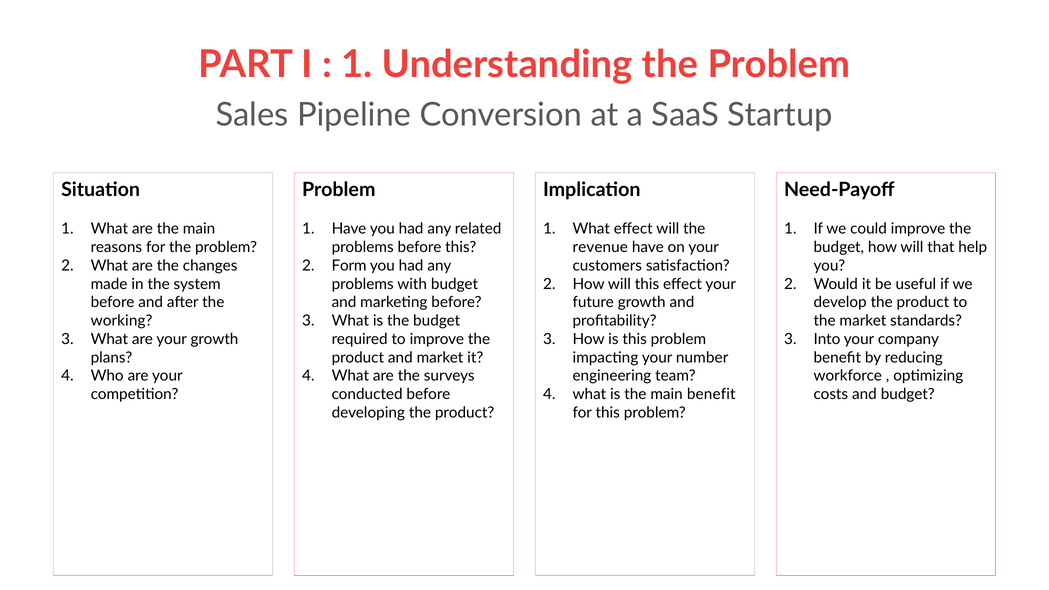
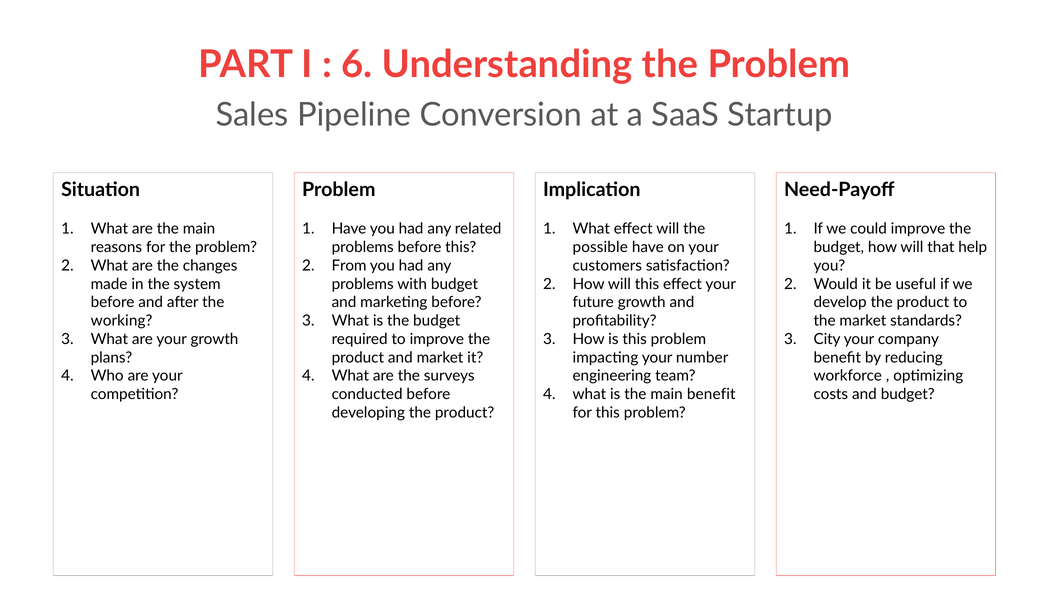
1 at (357, 65): 1 -> 6
revenue: revenue -> possible
Form: Form -> From
Into: Into -> City
